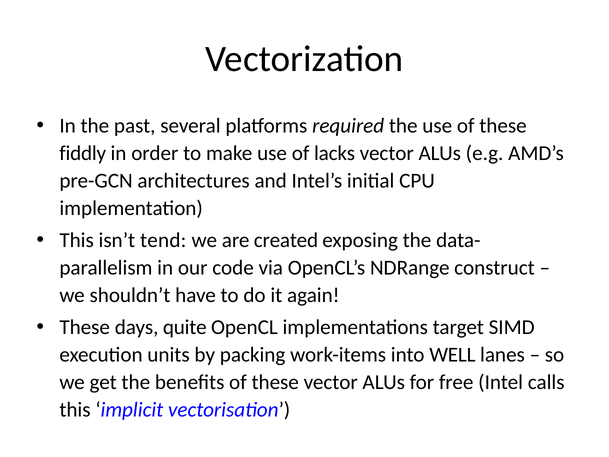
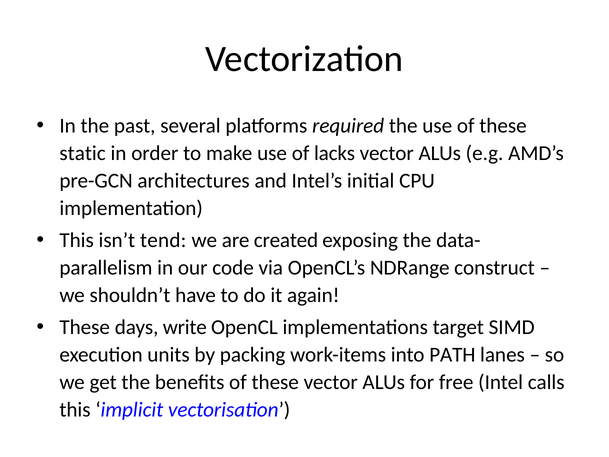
fiddly: fiddly -> static
quite: quite -> write
WELL: WELL -> PATH
